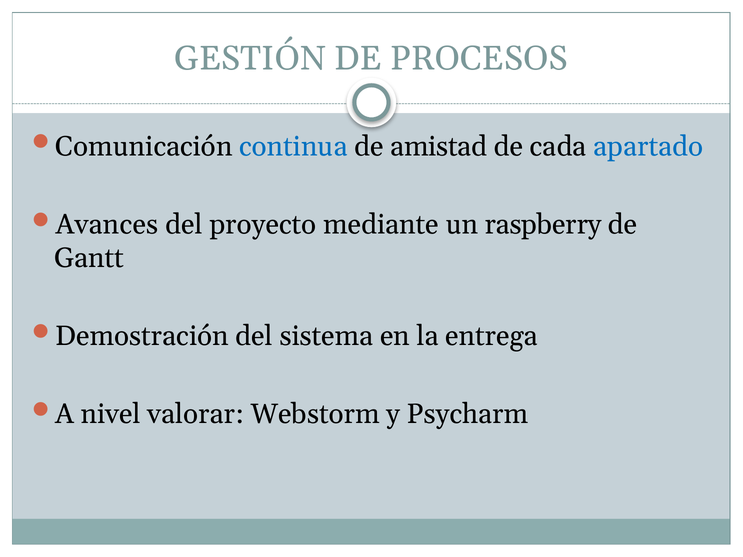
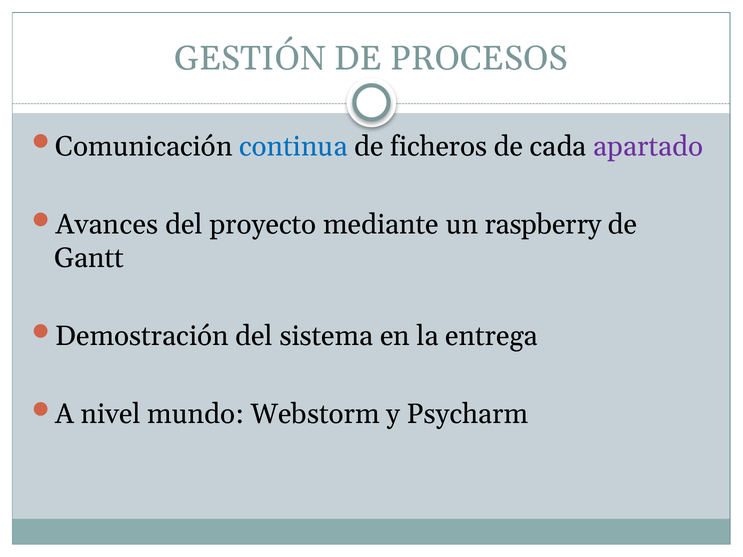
amistad: amistad -> ficheros
apartado colour: blue -> purple
valorar: valorar -> mundo
